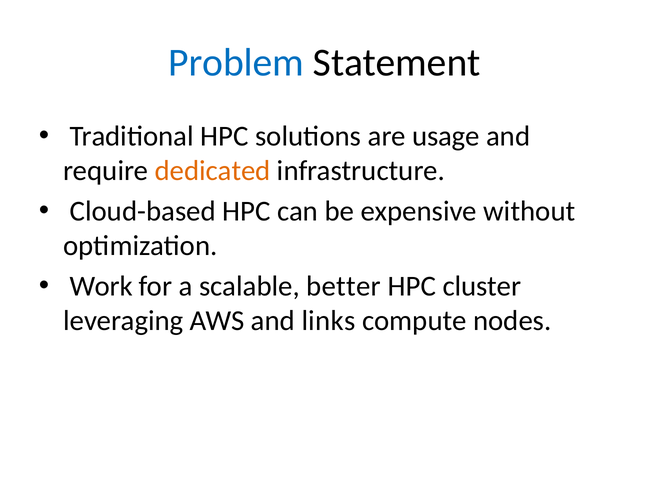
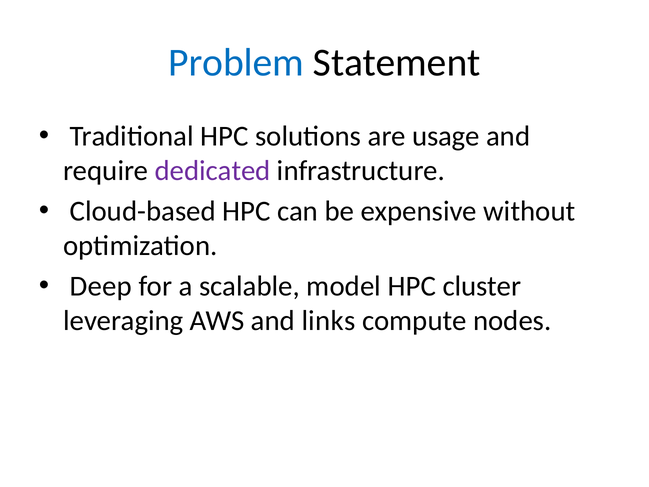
dedicated colour: orange -> purple
Work: Work -> Deep
better: better -> model
